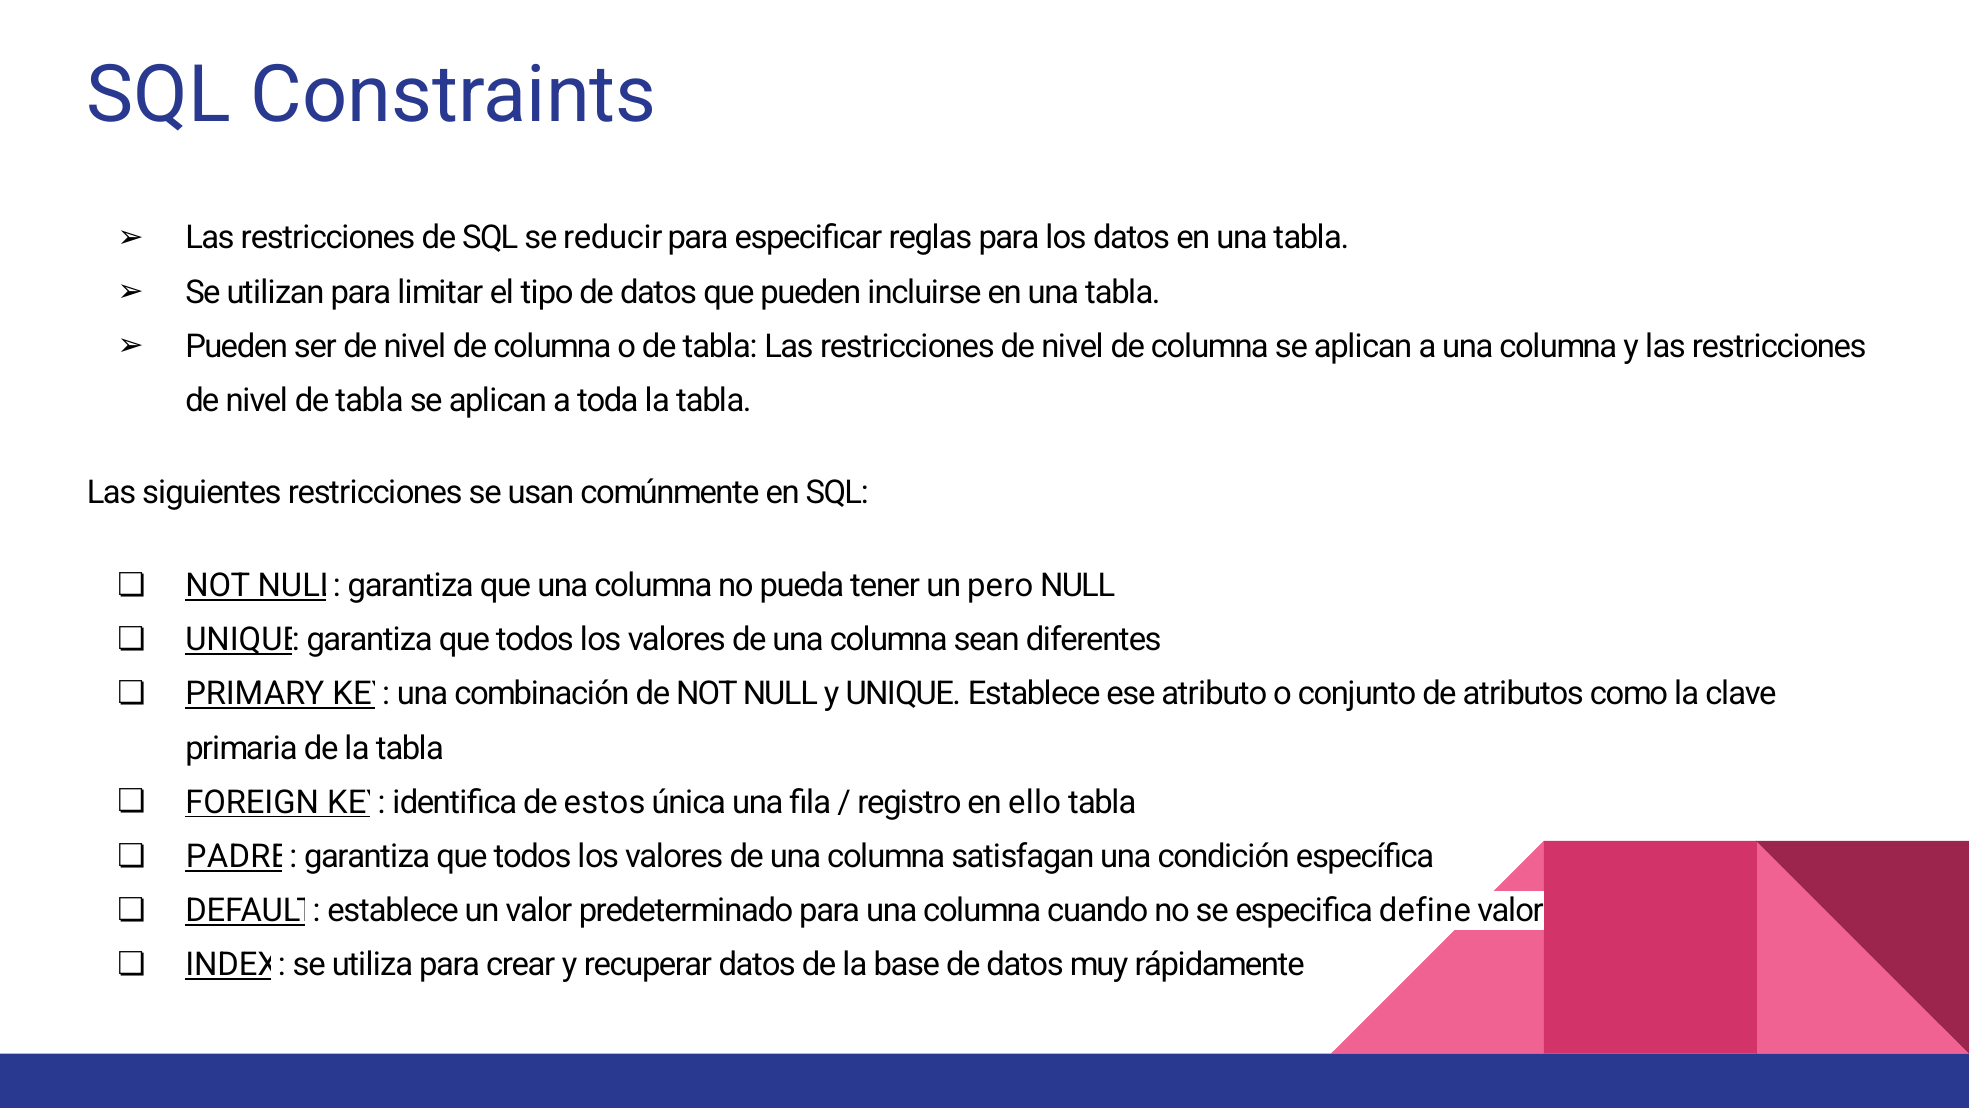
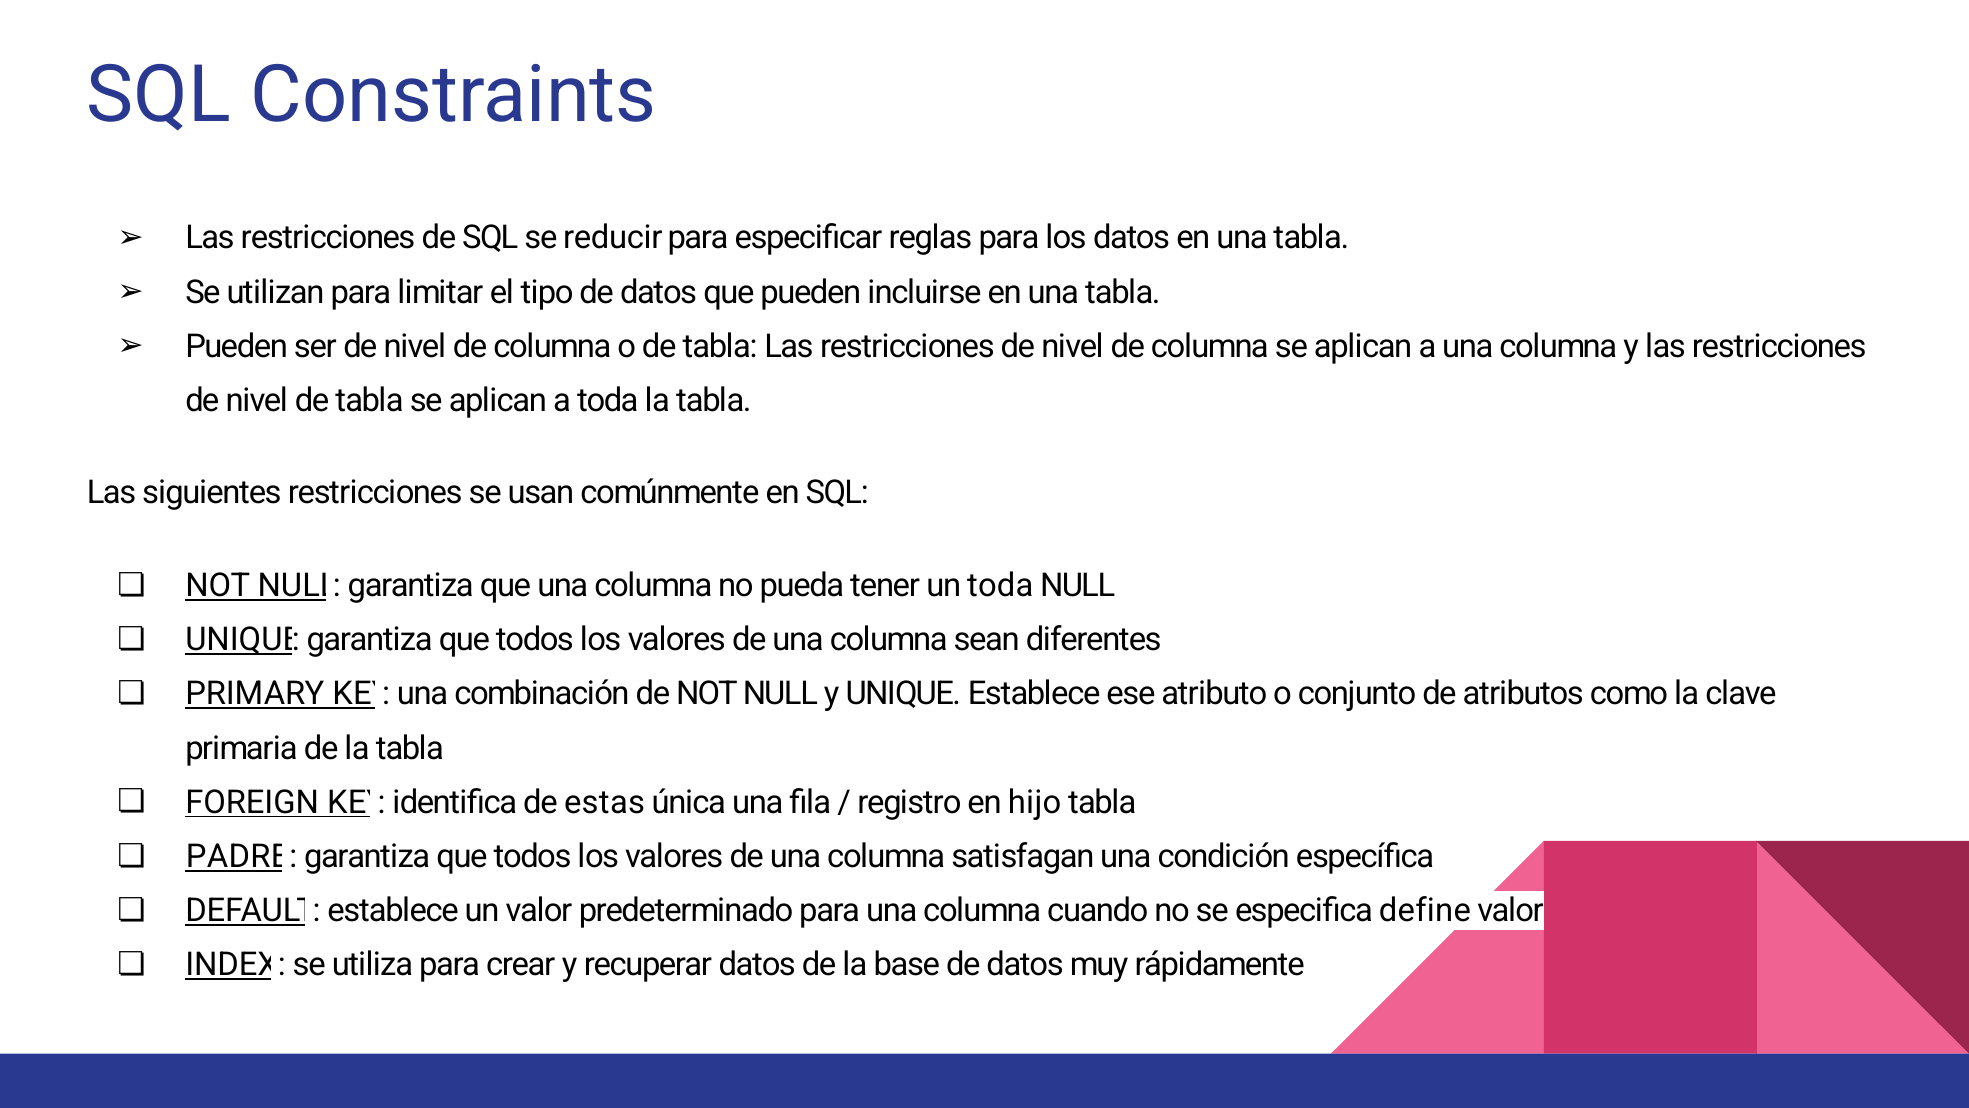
un pero: pero -> toda
estos: estos -> estas
ello: ello -> hijo
